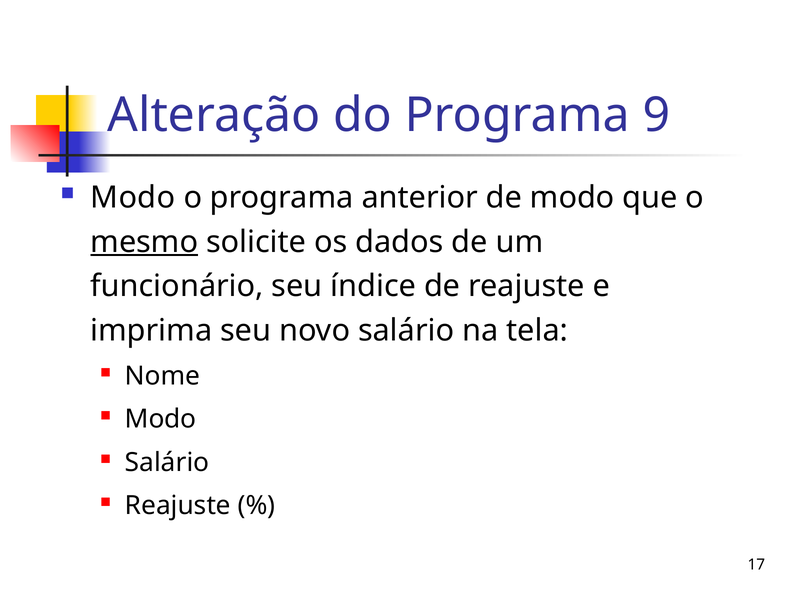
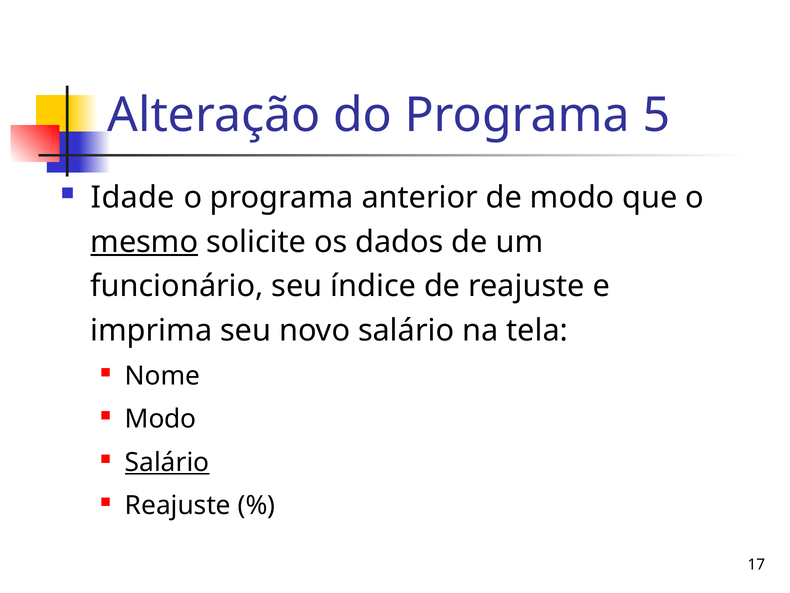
9: 9 -> 5
Modo at (133, 197): Modo -> Idade
Salário at (167, 462) underline: none -> present
